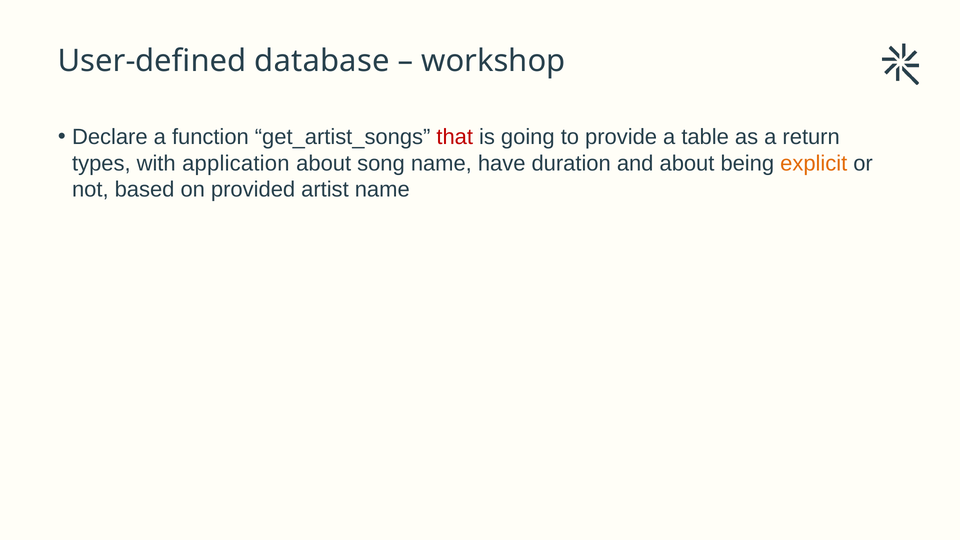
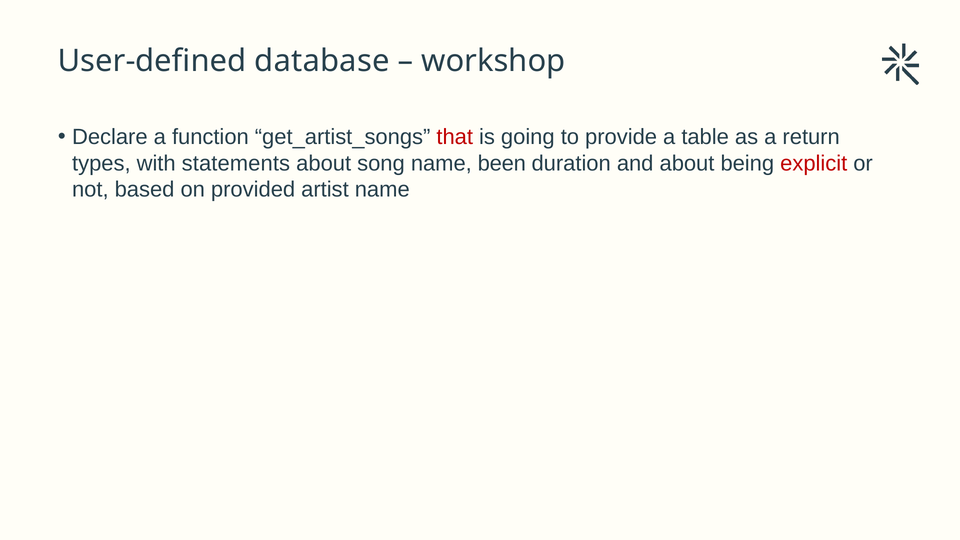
application: application -> statements
have: have -> been
explicit colour: orange -> red
